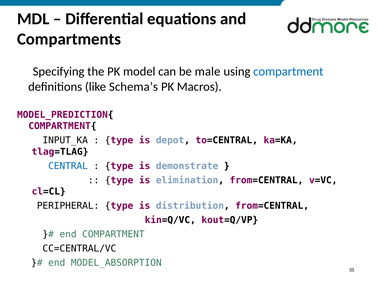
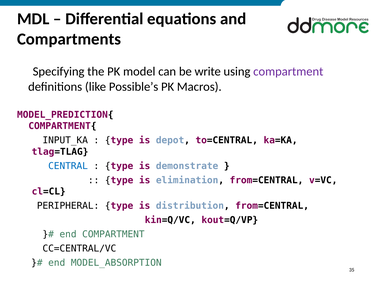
male: male -> write
compartment at (288, 72) colour: blue -> purple
Schema’s: Schema’s -> Possible’s
